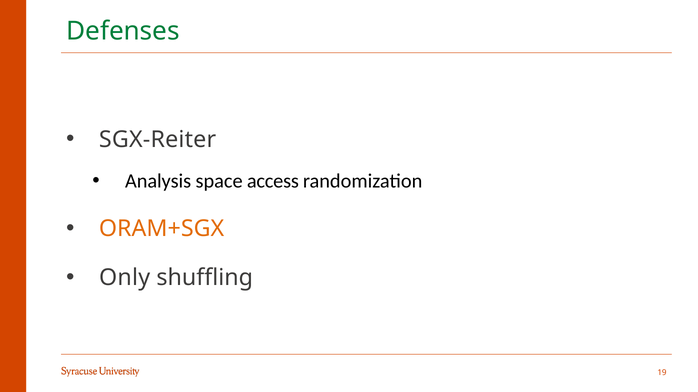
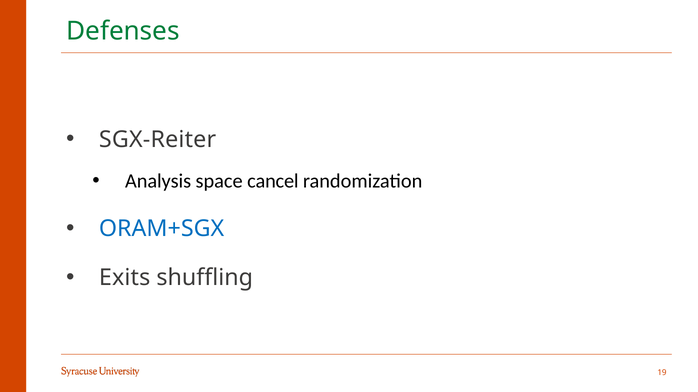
access: access -> cancel
ORAM+SGX colour: orange -> blue
Only: Only -> Exits
